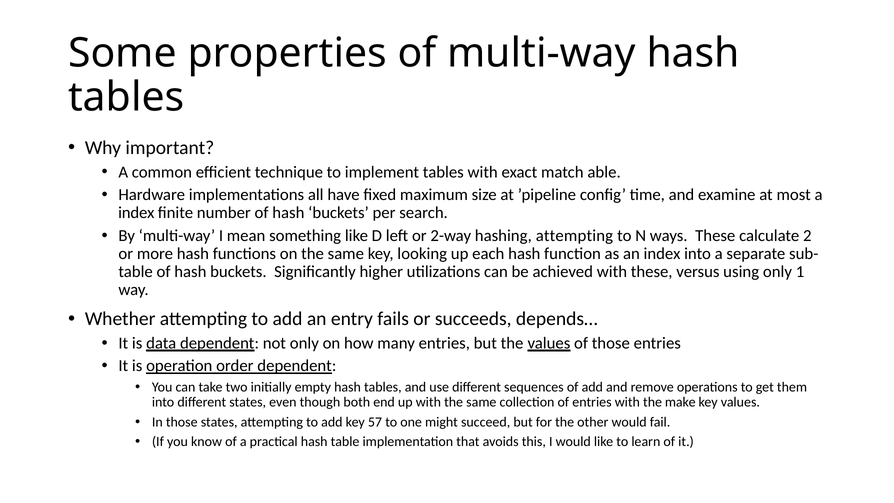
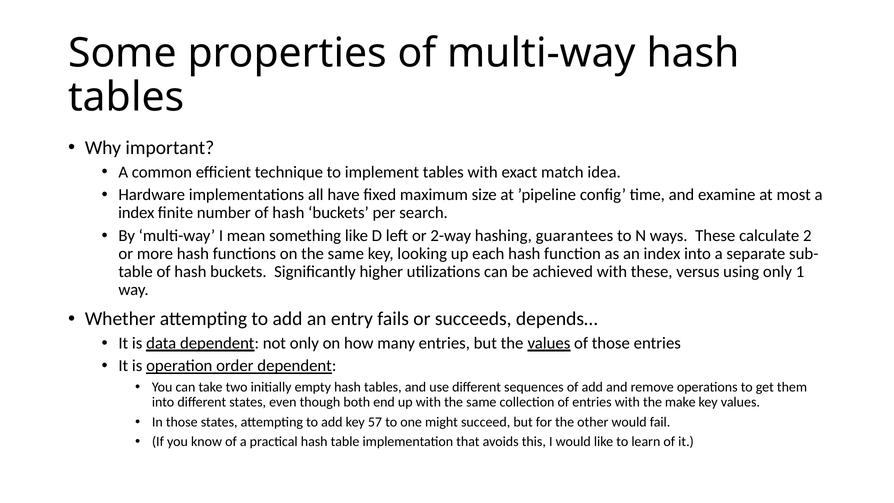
able: able -> idea
hashing attempting: attempting -> guarantees
